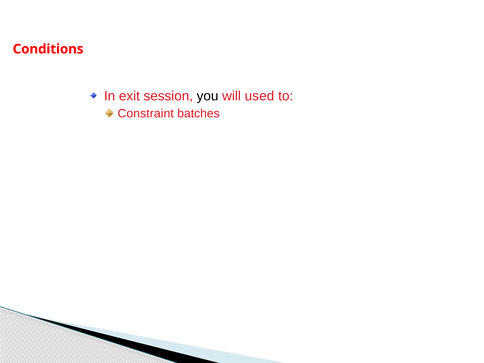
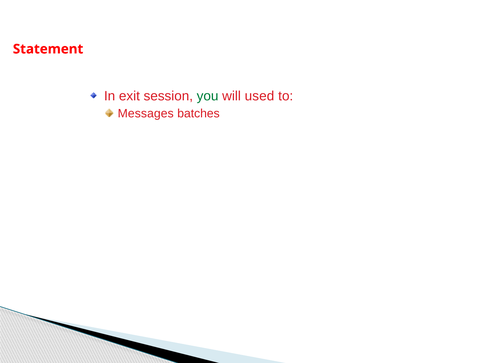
Conditions: Conditions -> Statement
you colour: black -> green
Constraint: Constraint -> Messages
